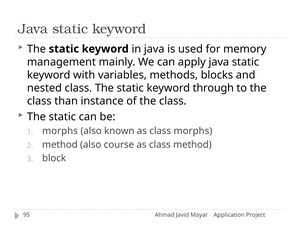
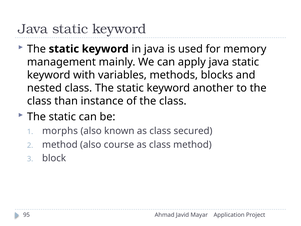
through: through -> another
class morphs: morphs -> secured
